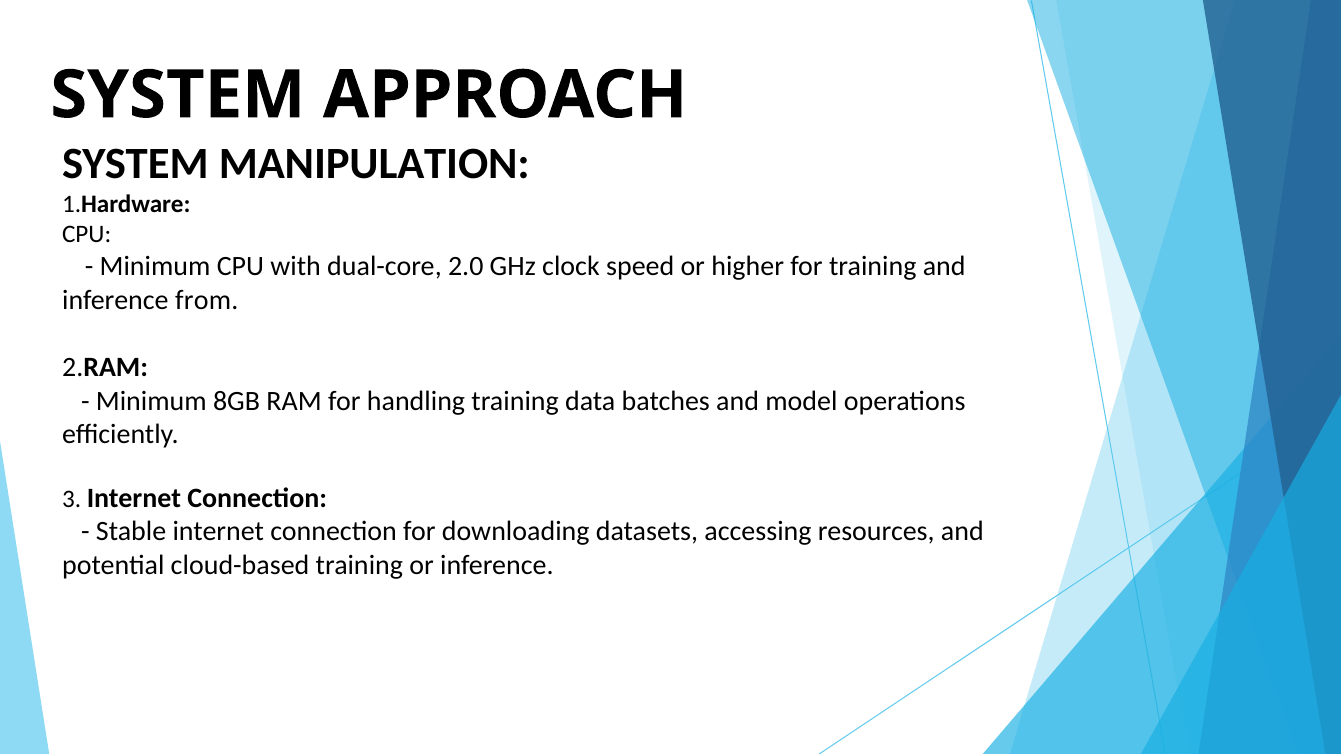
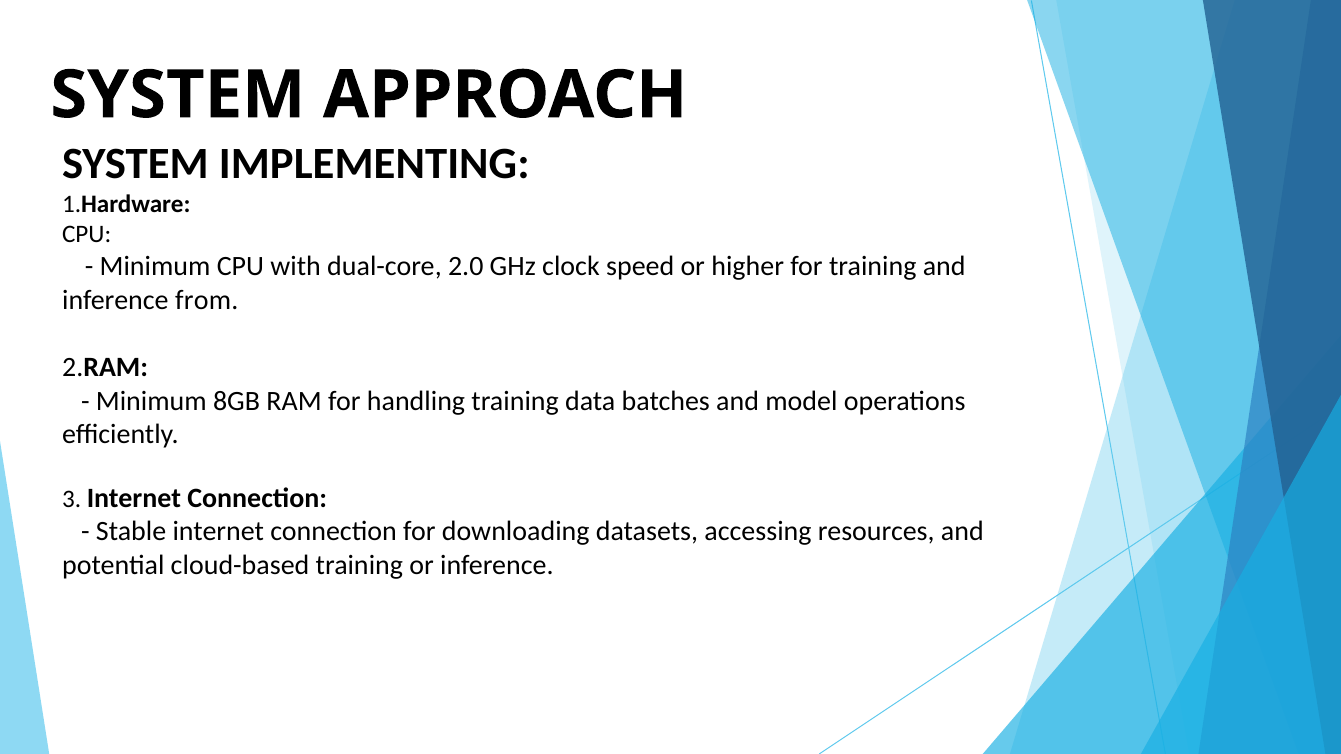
MANIPULATION: MANIPULATION -> IMPLEMENTING
